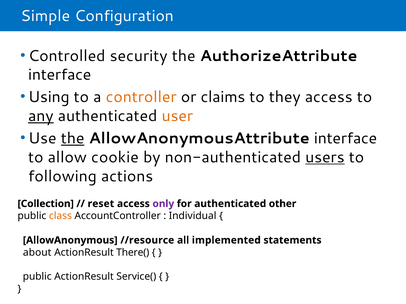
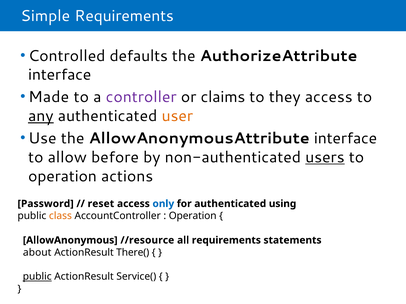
Simple Configuration: Configuration -> Requirements
security: security -> defaults
Using: Using -> Made
controller colour: orange -> purple
the at (73, 139) underline: present -> none
cookie: cookie -> before
following at (62, 176): following -> operation
Collection: Collection -> Password
only colour: purple -> blue
other: other -> using
Individual at (193, 216): Individual -> Operation
all implemented: implemented -> requirements
public at (37, 277) underline: none -> present
